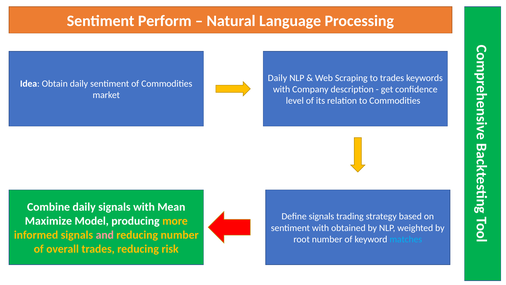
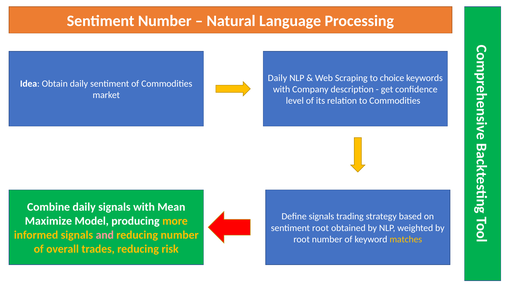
Sentiment Perform: Perform -> Number
to trades: trades -> choice
sentiment with: with -> root
matches colour: light blue -> yellow
